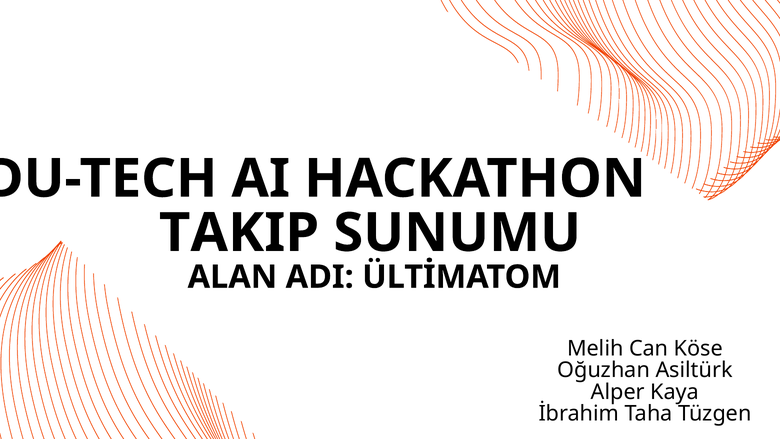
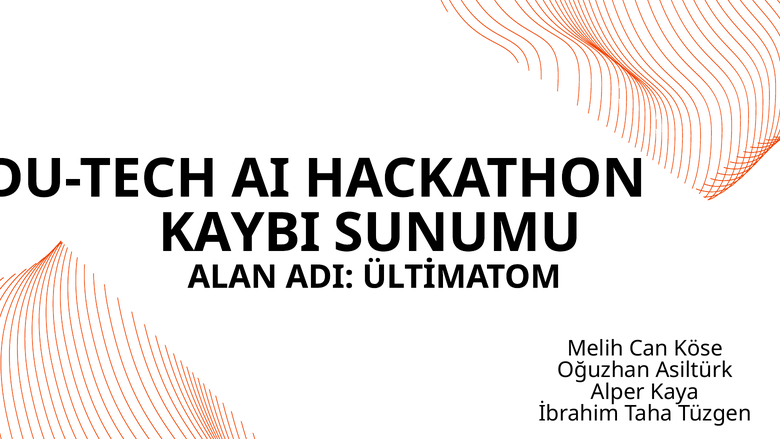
TAKIP: TAKIP -> KAYBI
